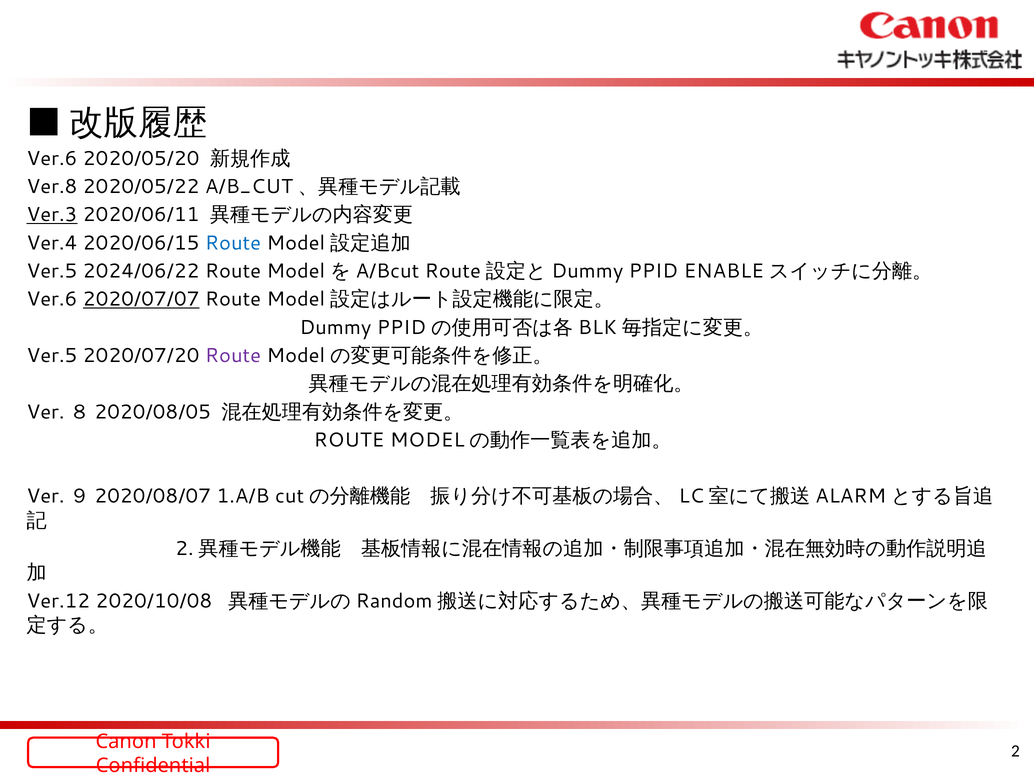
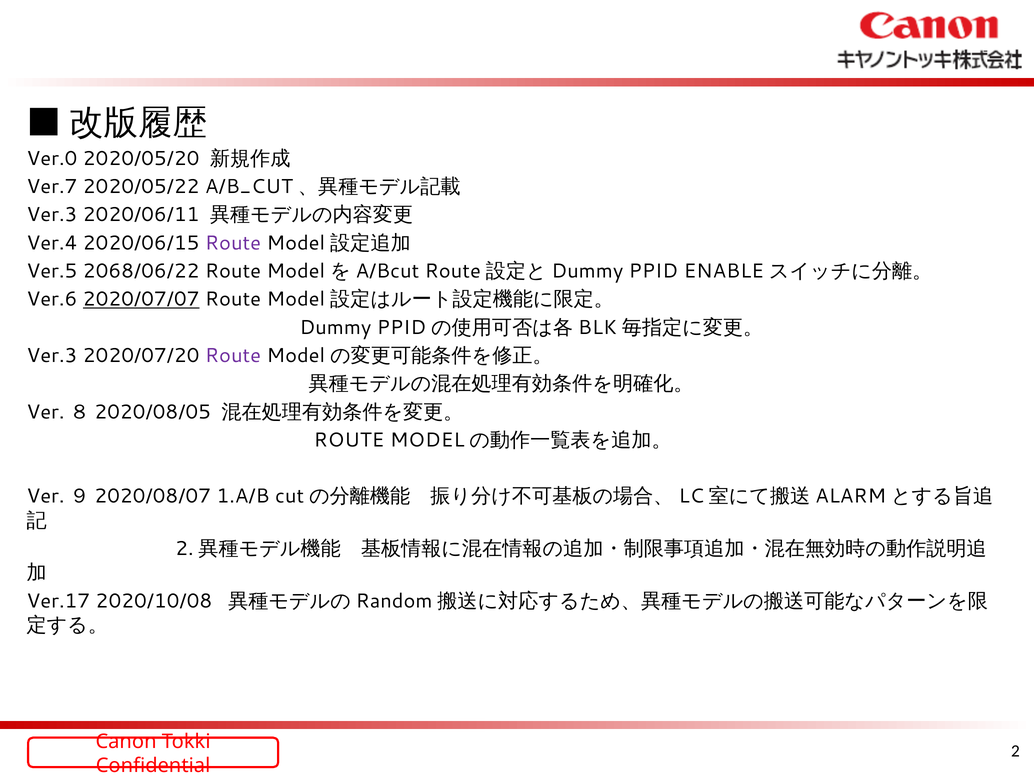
Ver.6 at (52, 159): Ver.6 -> Ver.0
Ver.8: Ver.8 -> Ver.7
Ver.3 at (52, 215) underline: present -> none
Route at (233, 243) colour: blue -> purple
2024/06/22: 2024/06/22 -> 2068/06/22
Ver.5 at (52, 356): Ver.5 -> Ver.3
Ver.12: Ver.12 -> Ver.17
